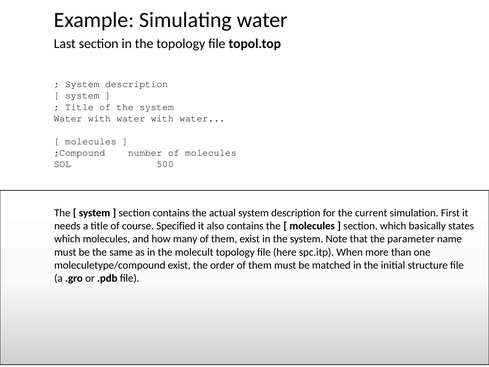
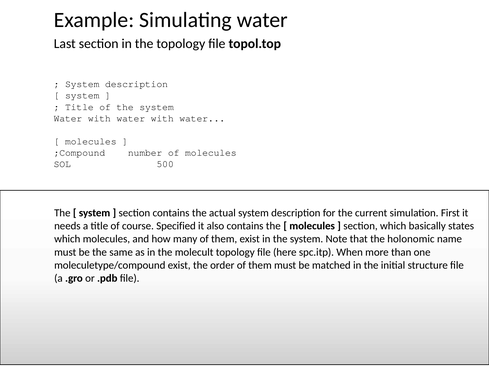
parameter: parameter -> holonomic
